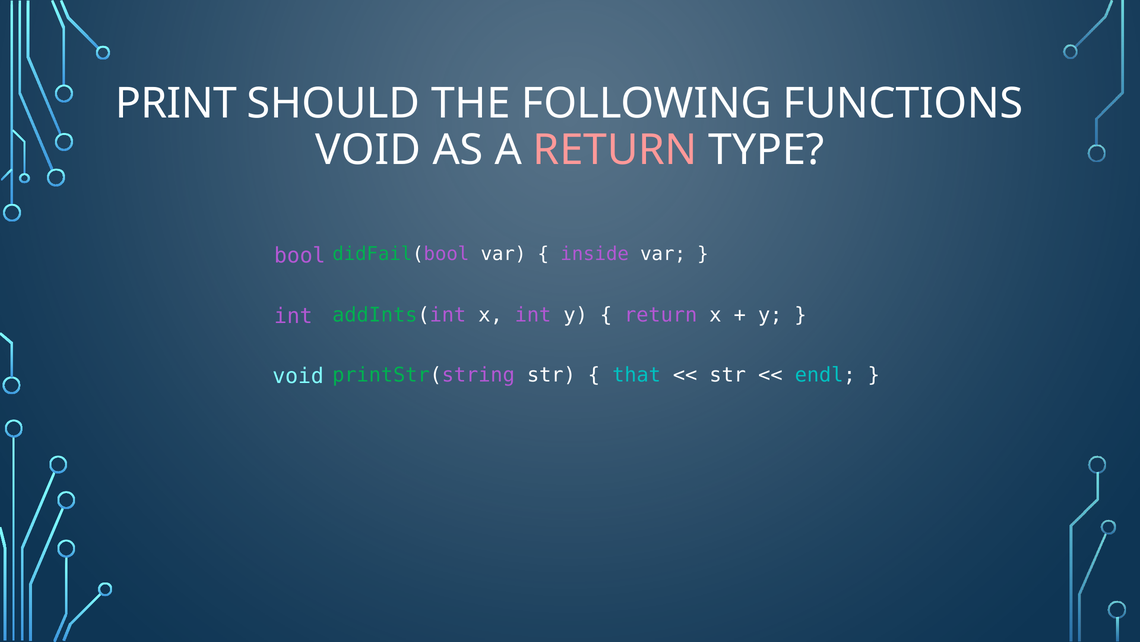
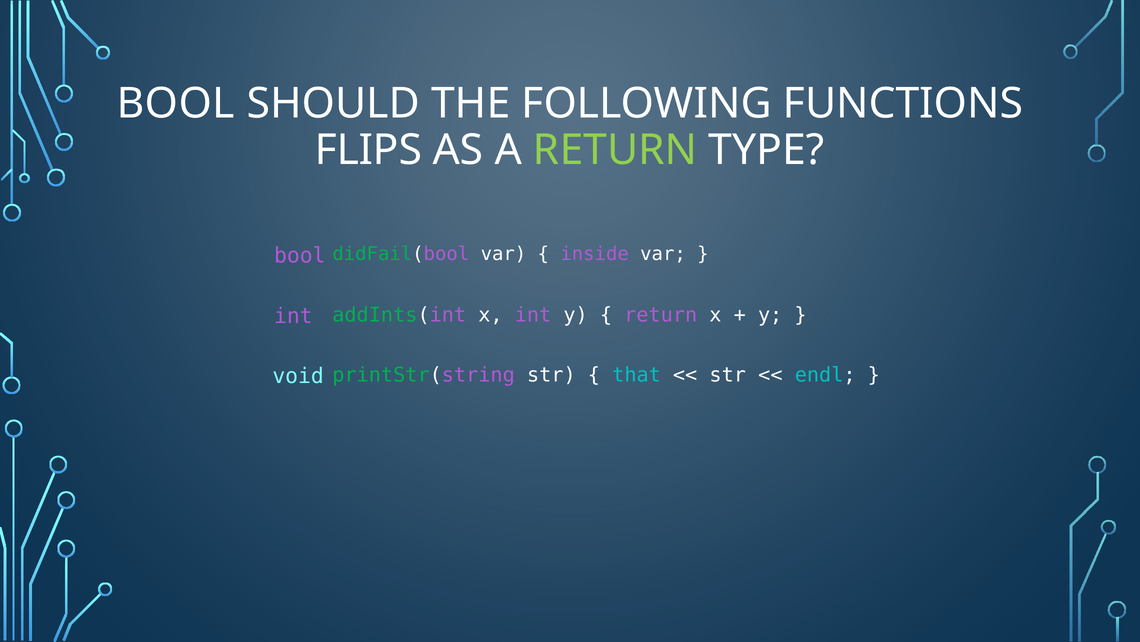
PRINT at (176, 104): PRINT -> BOOL
VOID at (368, 150): VOID -> FLIPS
RETURN at (615, 150) colour: pink -> light green
